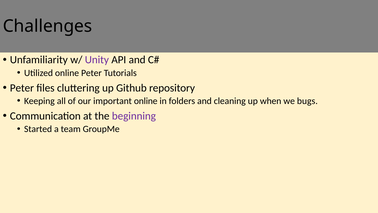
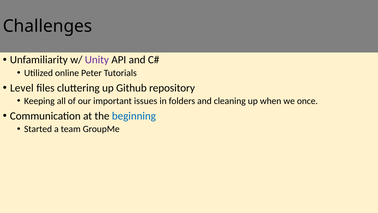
Peter at (22, 88): Peter -> Level
important online: online -> issues
bugs: bugs -> once
beginning colour: purple -> blue
